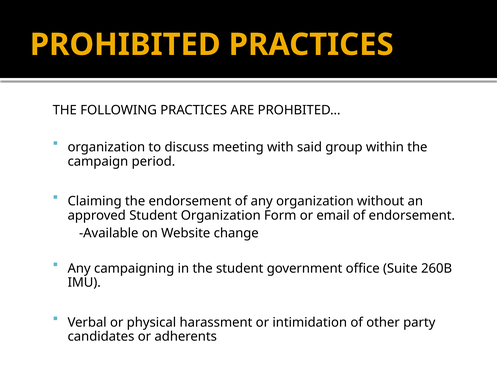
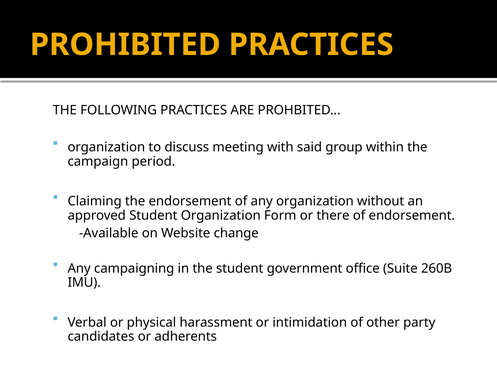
email: email -> there
